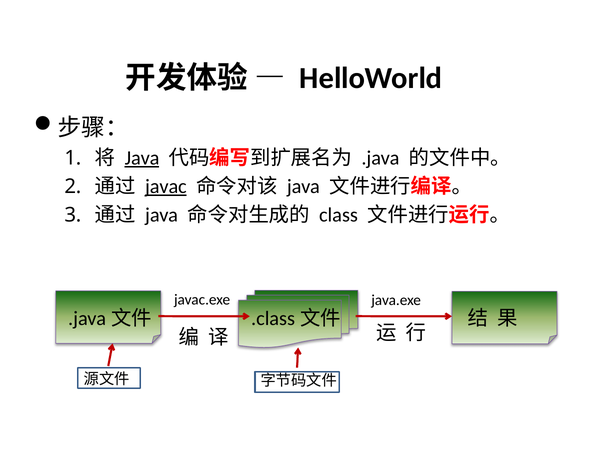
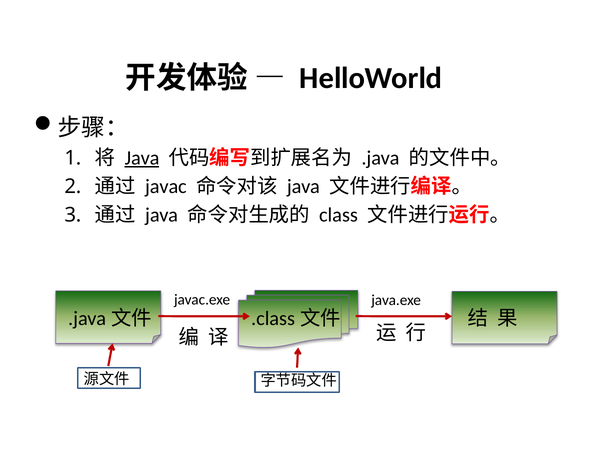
javac underline: present -> none
